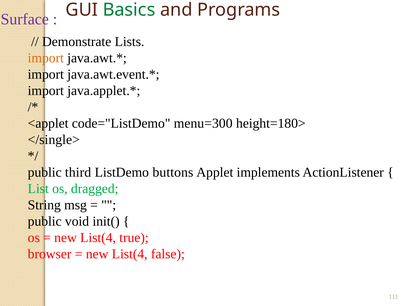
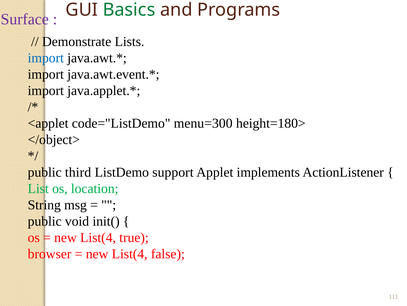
import at (46, 58) colour: orange -> blue
</single>: </single> -> </object>
buttons: buttons -> support
dragged: dragged -> location
